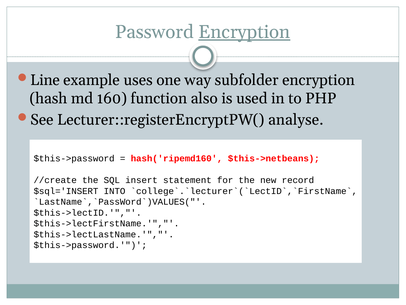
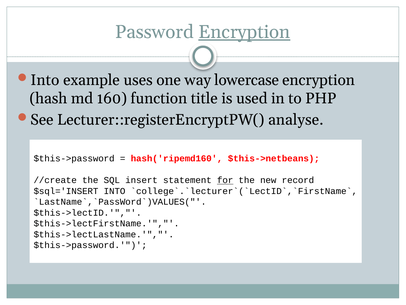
Line at (45, 80): Line -> Into
subfolder: subfolder -> lowercase
also: also -> title
for underline: none -> present
